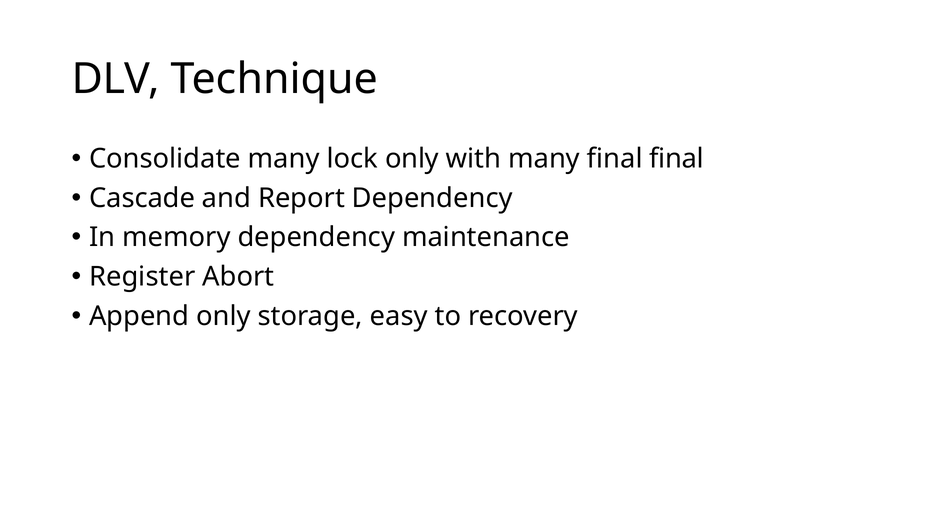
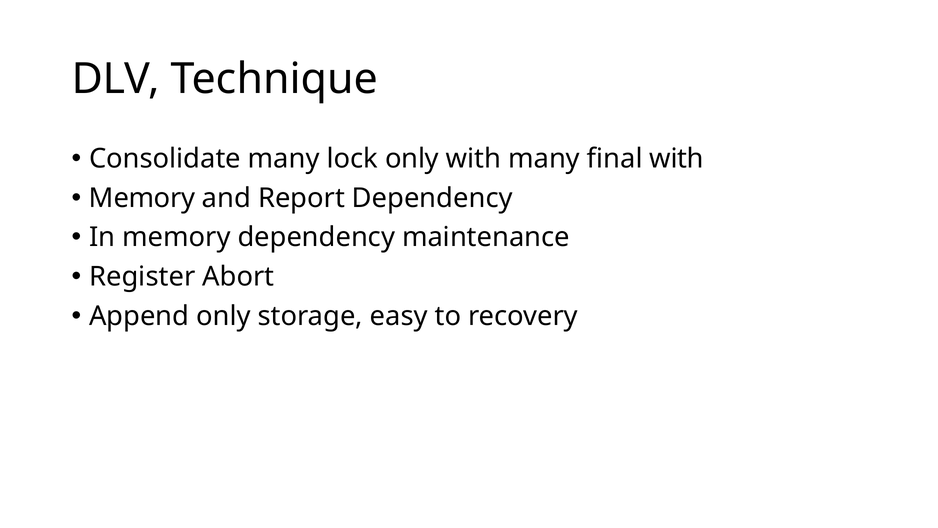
final final: final -> with
Cascade at (142, 198): Cascade -> Memory
